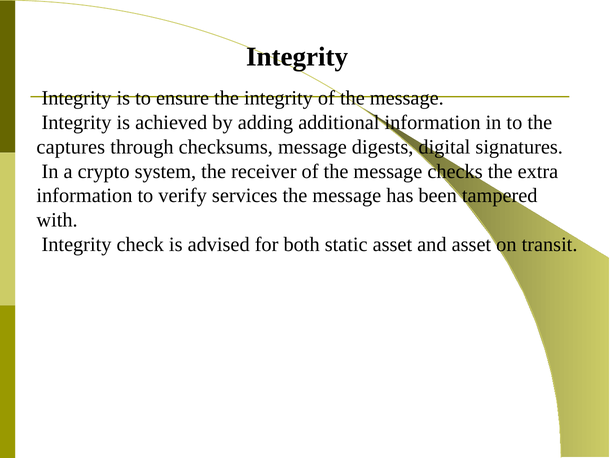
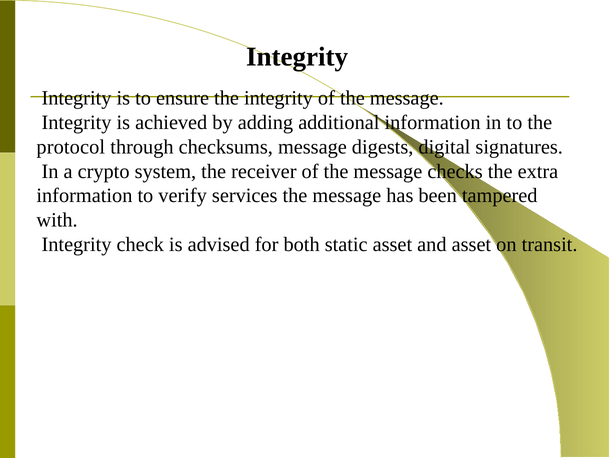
captures: captures -> protocol
